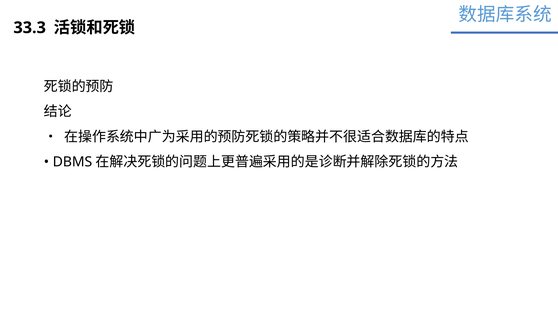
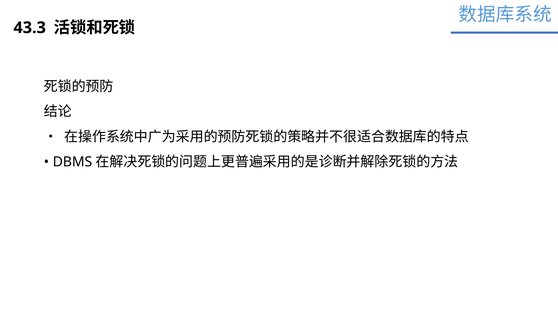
33.3: 33.3 -> 43.3
